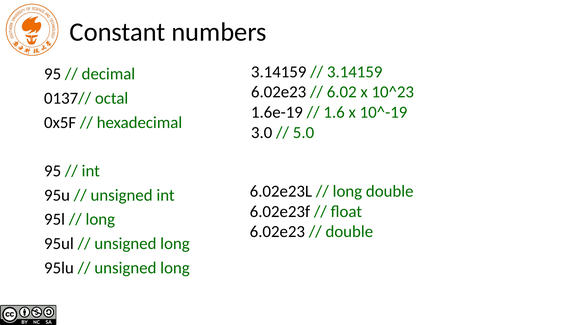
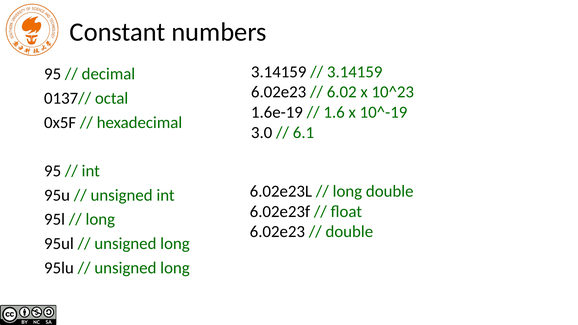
5.0: 5.0 -> 6.1
